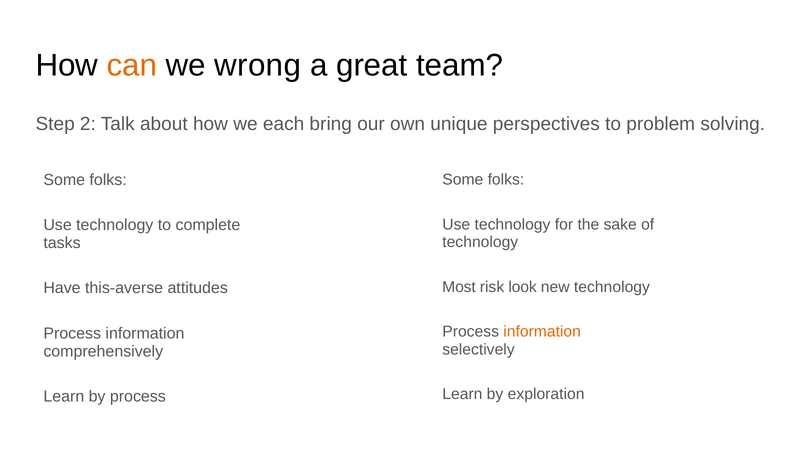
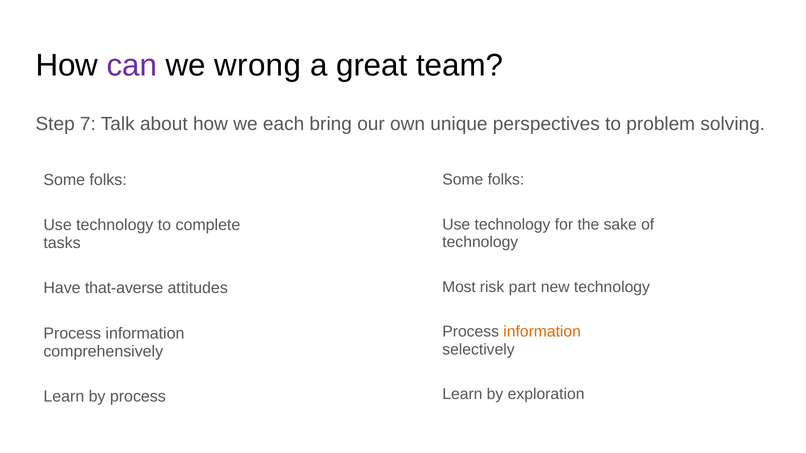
can colour: orange -> purple
2: 2 -> 7
look: look -> part
this-averse: this-averse -> that-averse
